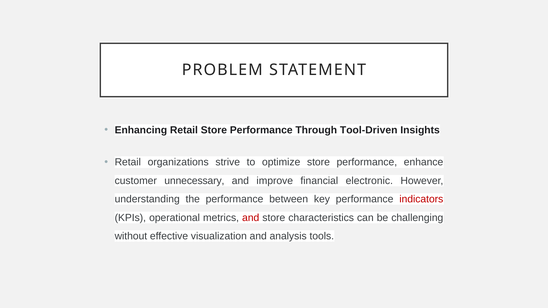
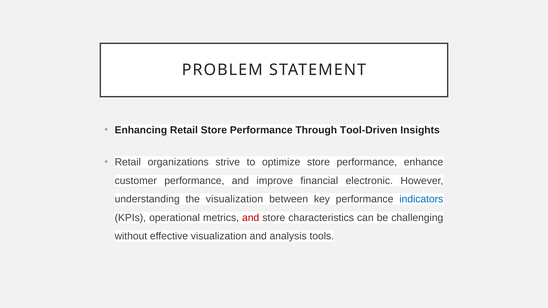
customer unnecessary: unnecessary -> performance
the performance: performance -> visualization
indicators colour: red -> blue
